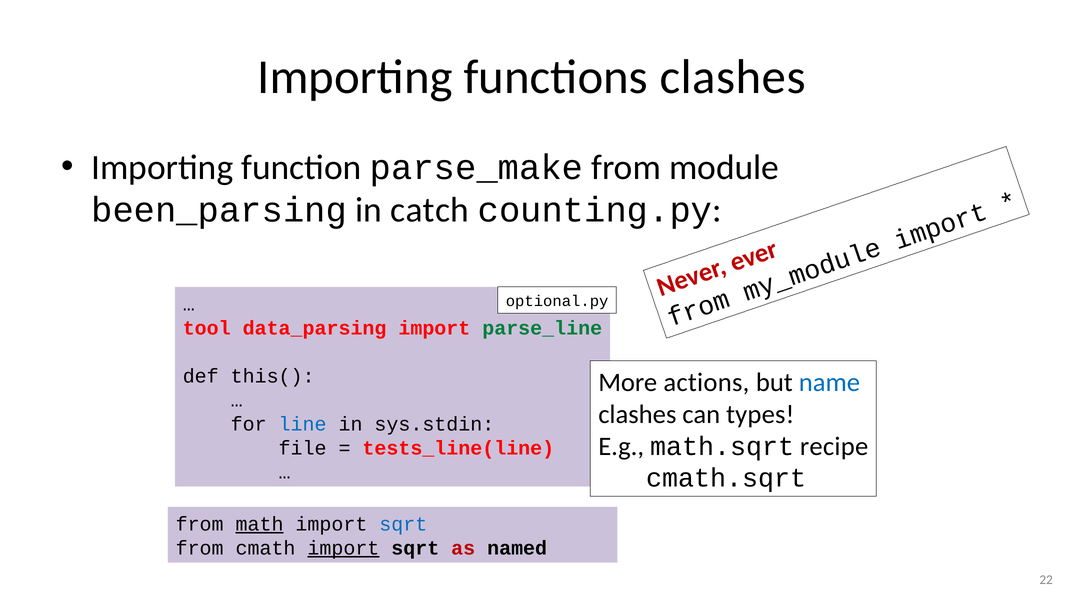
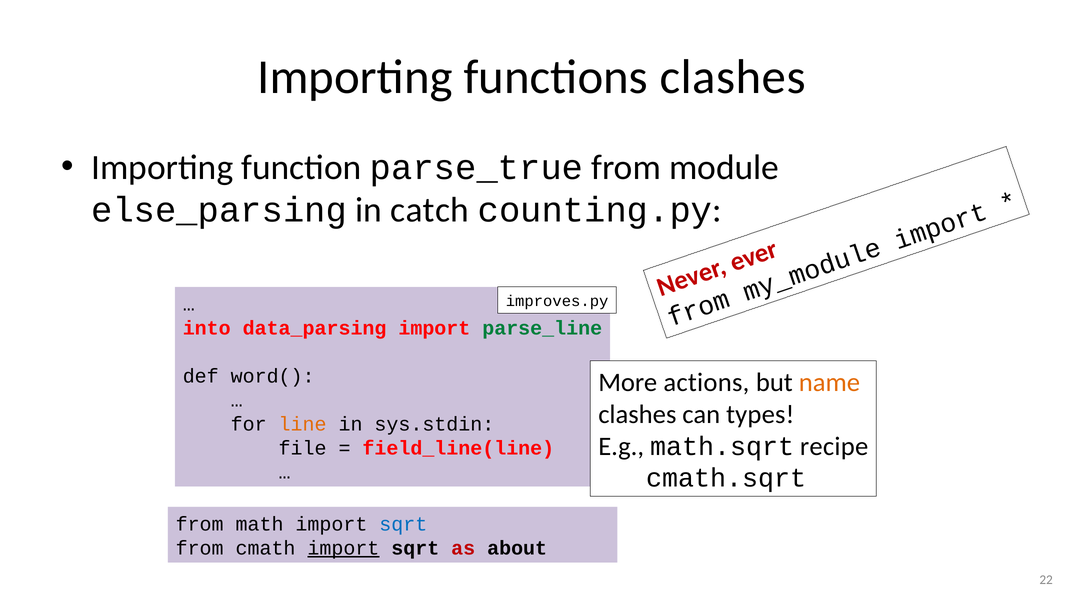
parse_make: parse_make -> parse_true
been_parsing: been_parsing -> else_parsing
optional.py: optional.py -> improves.py
tool: tool -> into
this(: this( -> word(
name colour: blue -> orange
line colour: blue -> orange
tests_line(line: tests_line(line -> field_line(line
math underline: present -> none
named: named -> about
